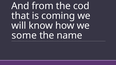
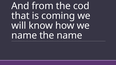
some at (24, 36): some -> name
